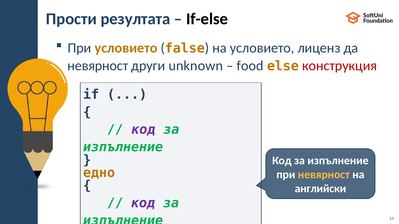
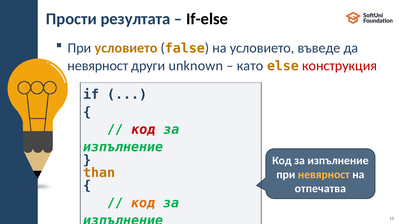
лиценз: лиценз -> въведе
food: food -> като
код at (143, 130) colour: purple -> red
едно: едно -> than
английски: английски -> отпечатва
код at (143, 203) colour: purple -> orange
